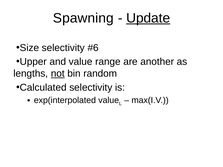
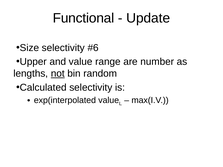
Spawning: Spawning -> Functional
Update underline: present -> none
another: another -> number
